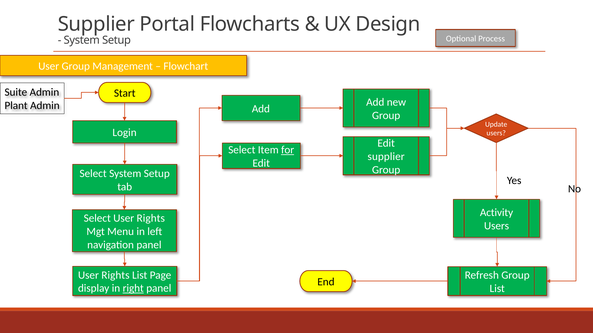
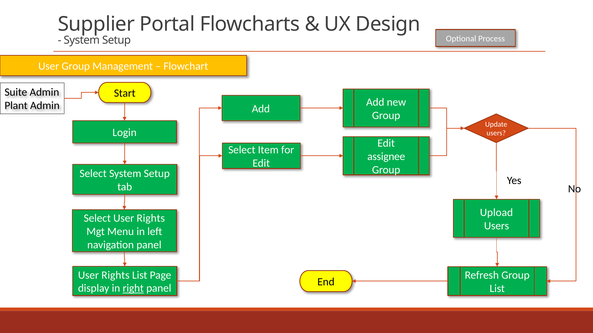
for underline: present -> none
supplier at (386, 157): supplier -> assignee
Activity: Activity -> Upload
